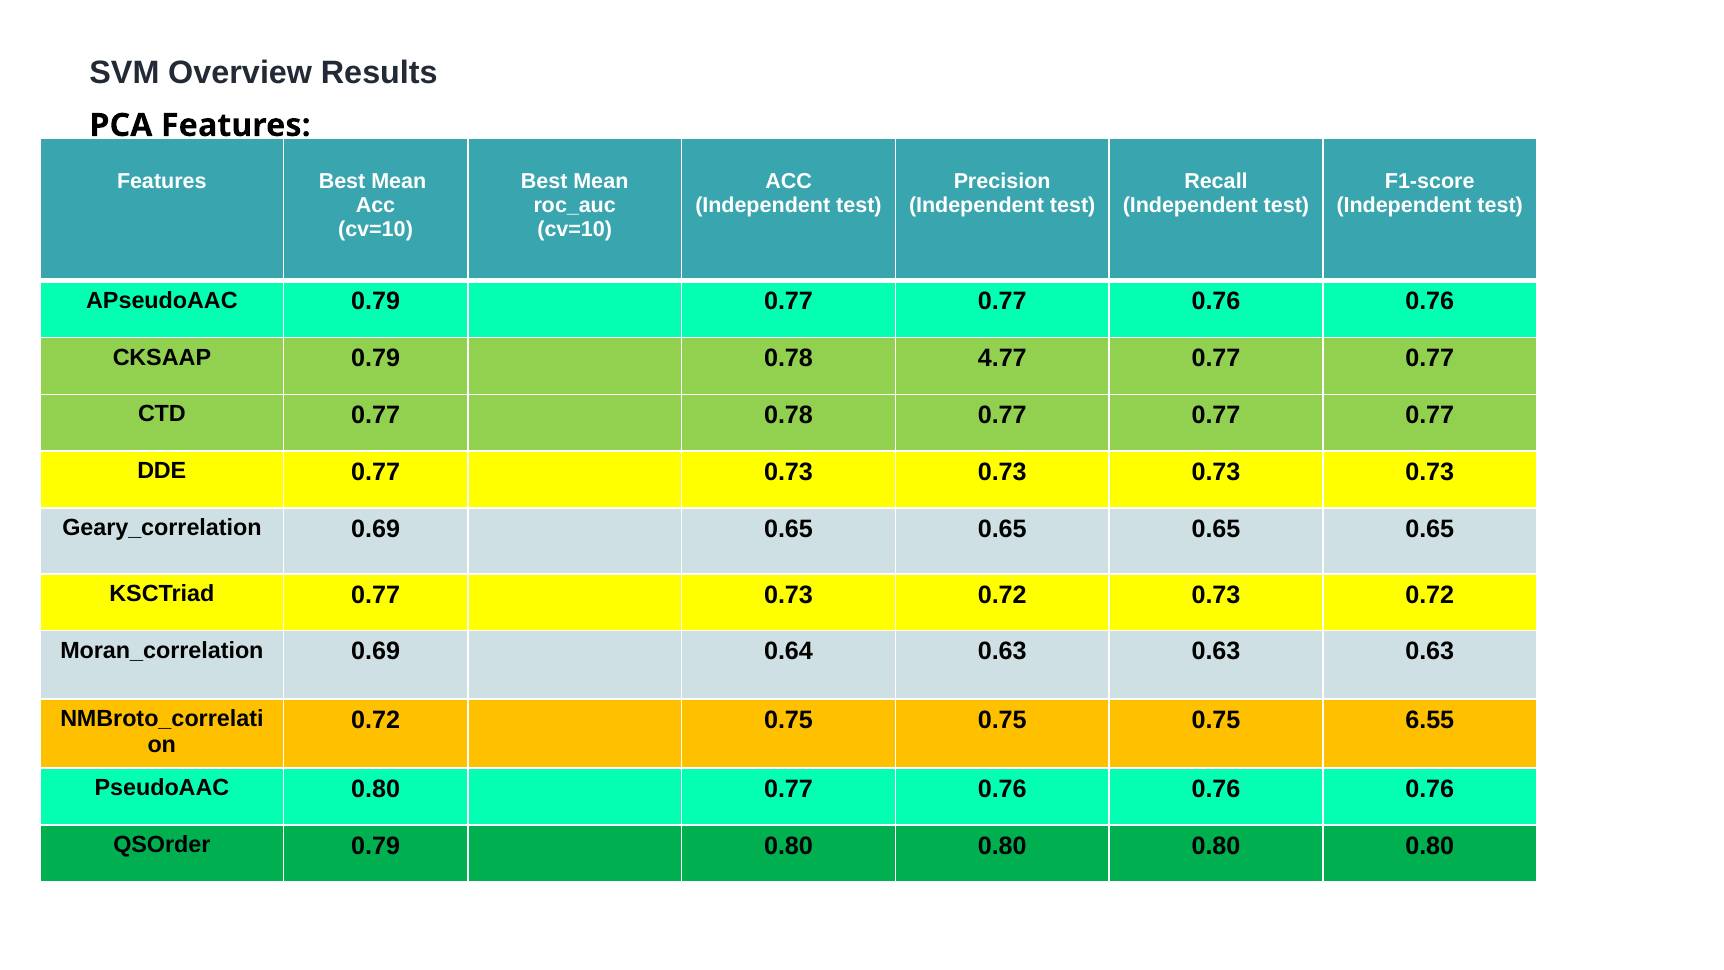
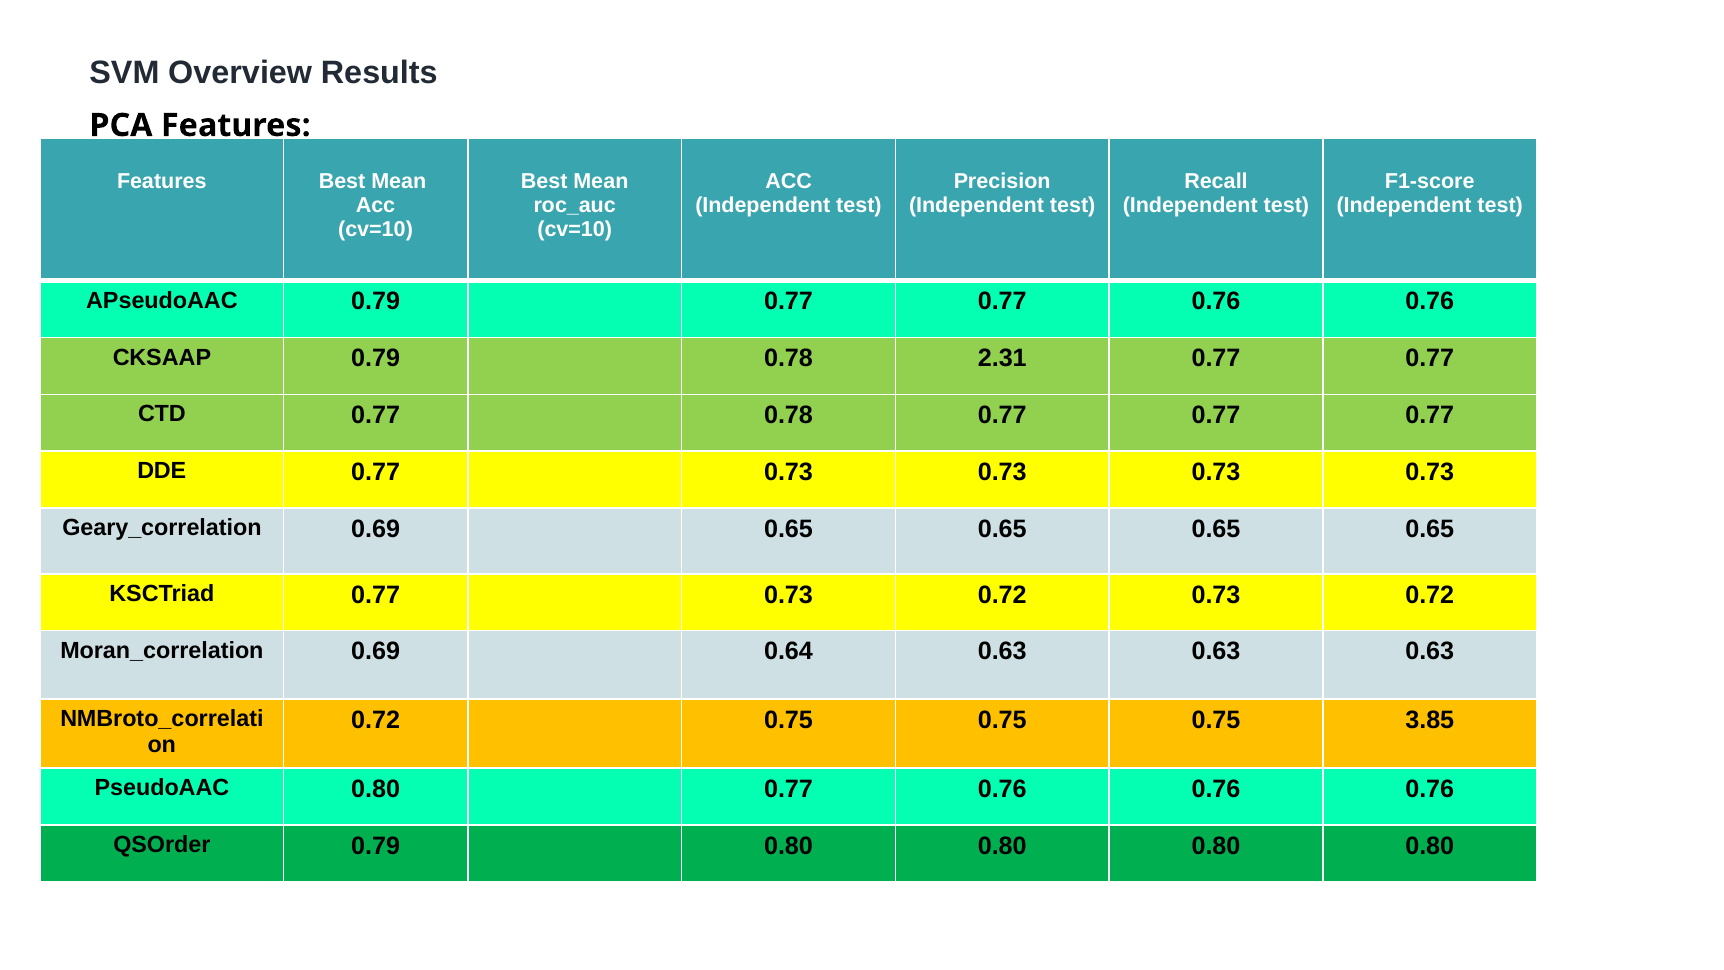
4.77: 4.77 -> 2.31
6.55: 6.55 -> 3.85
